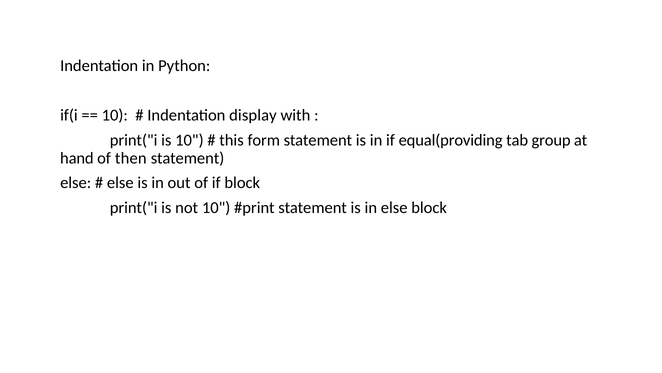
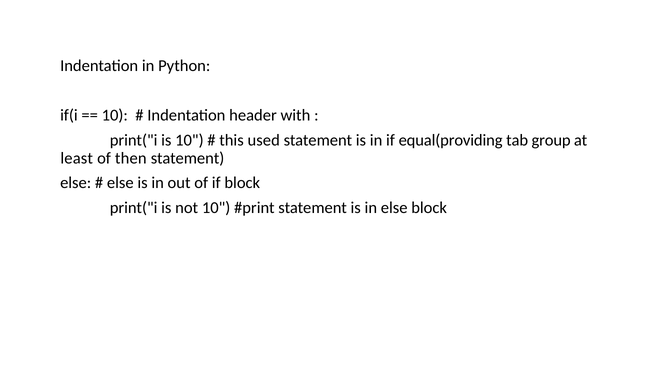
display: display -> header
form: form -> used
hand: hand -> least
